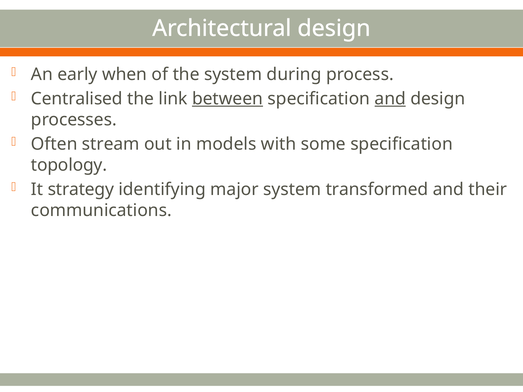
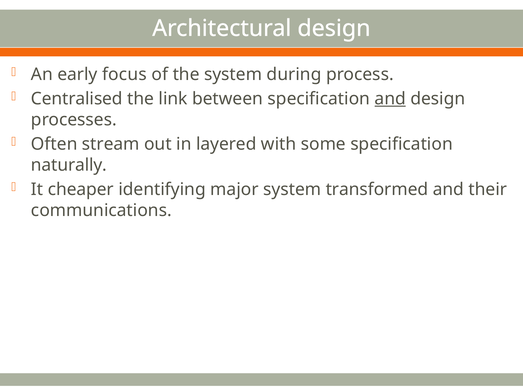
when: when -> focus
between underline: present -> none
models: models -> layered
topology: topology -> naturally
strategy: strategy -> cheaper
